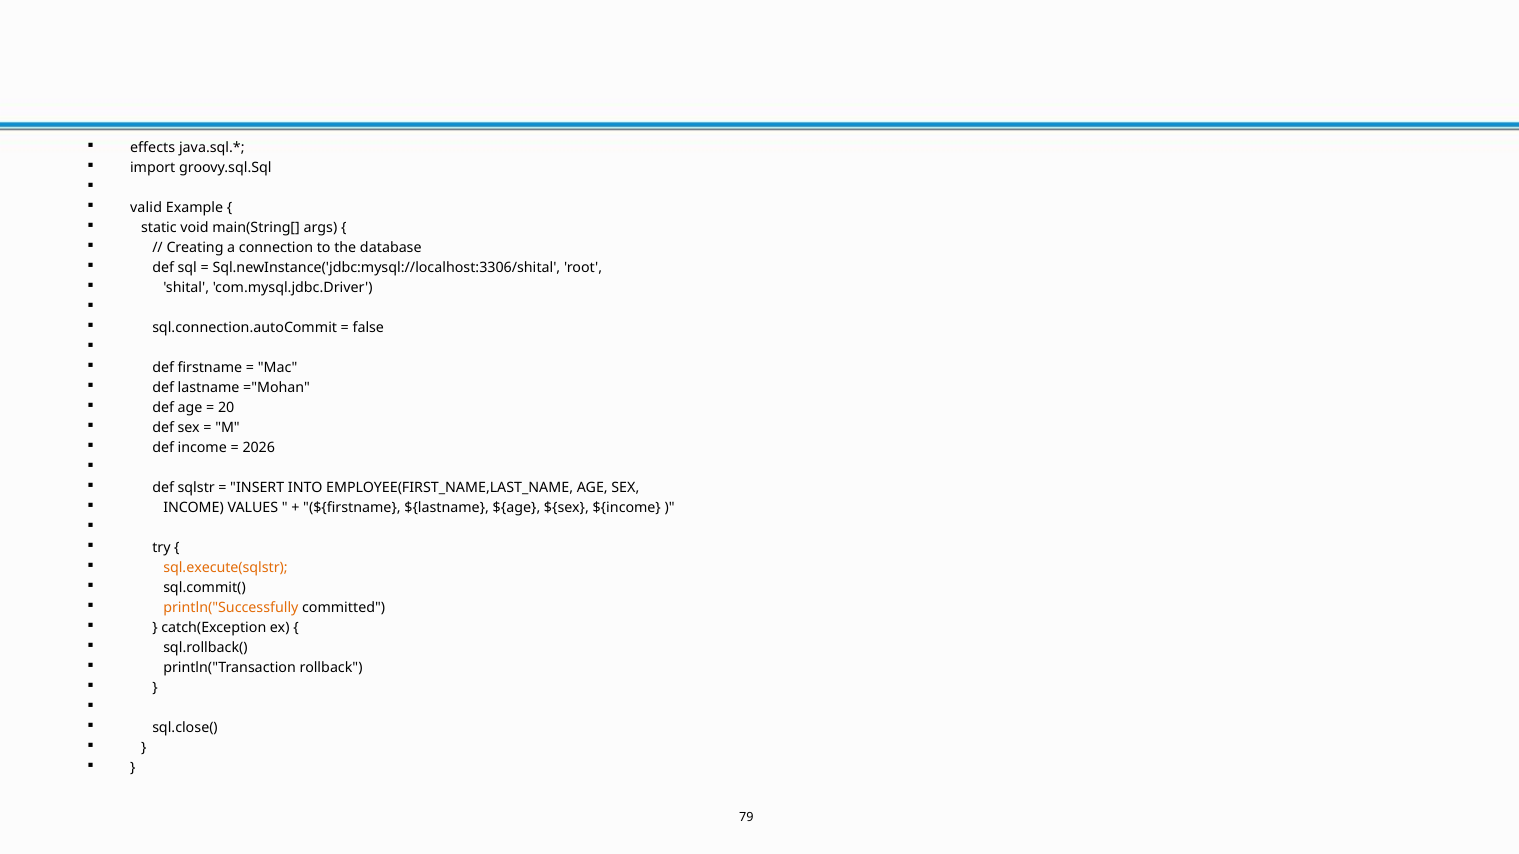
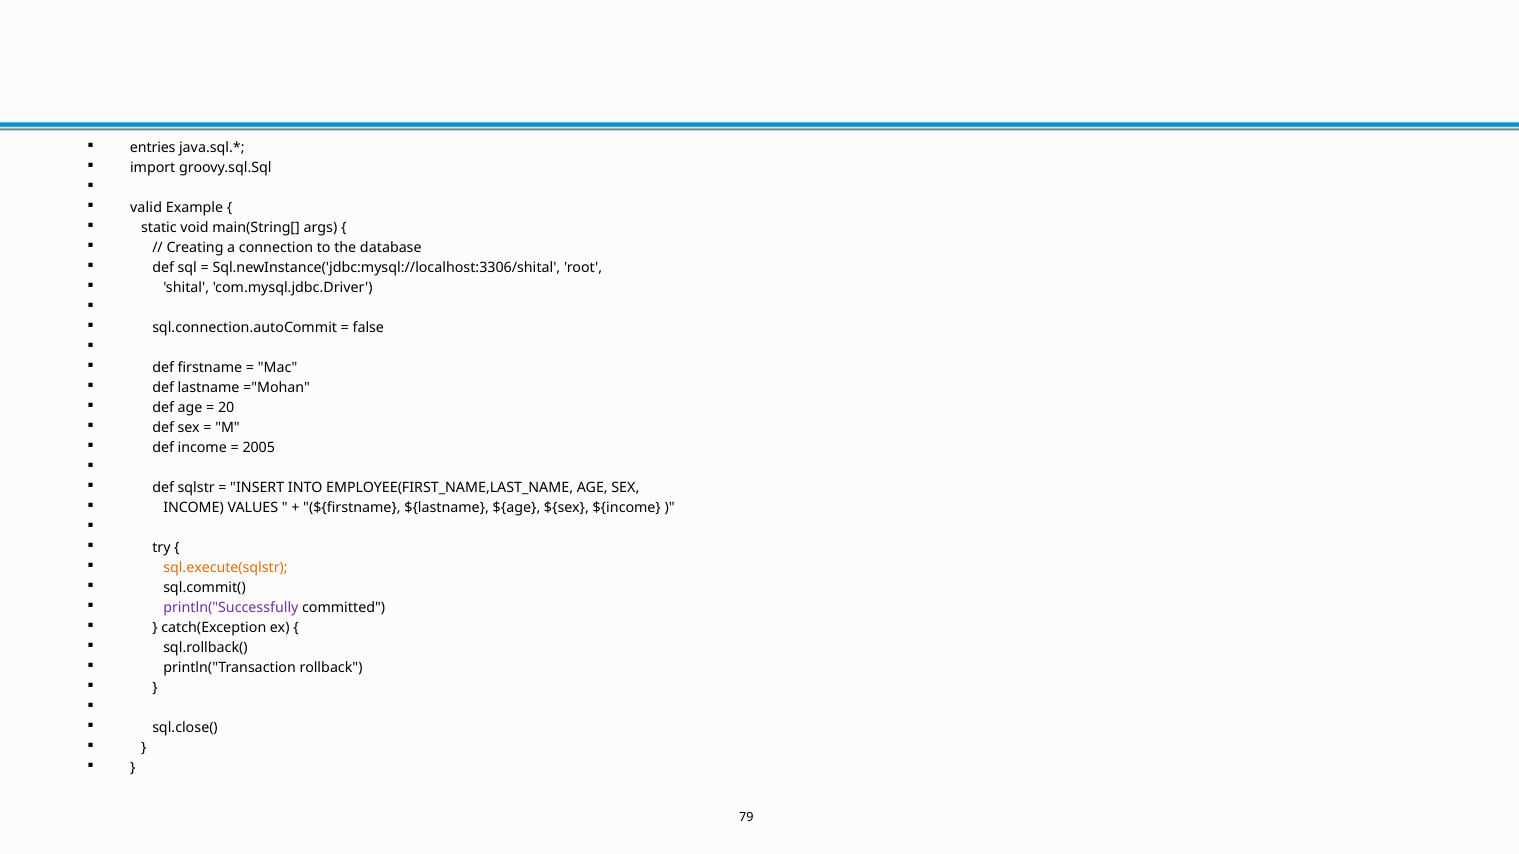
effects: effects -> entries
2026: 2026 -> 2005
println("Successfully colour: orange -> purple
